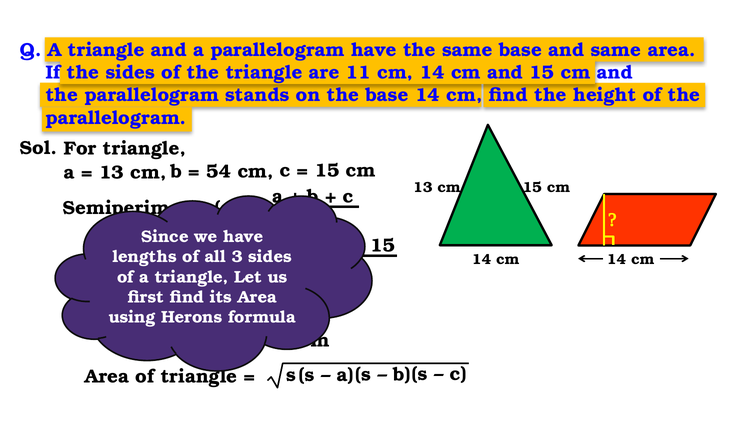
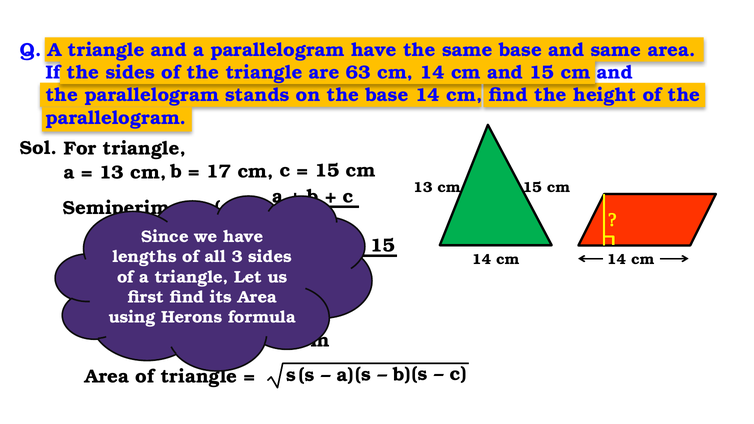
11: 11 -> 63
54: 54 -> 17
